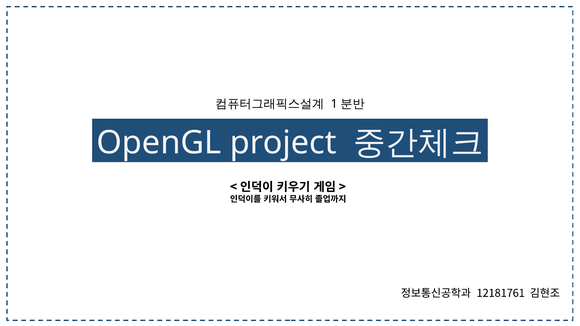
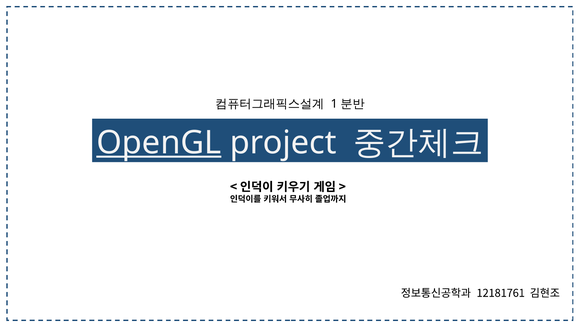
OpenGL underline: none -> present
